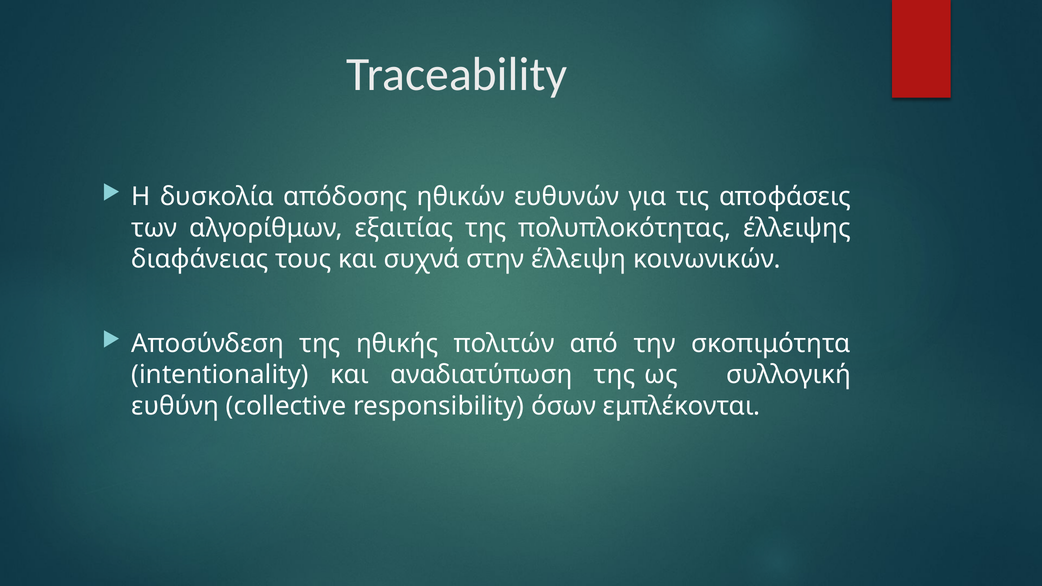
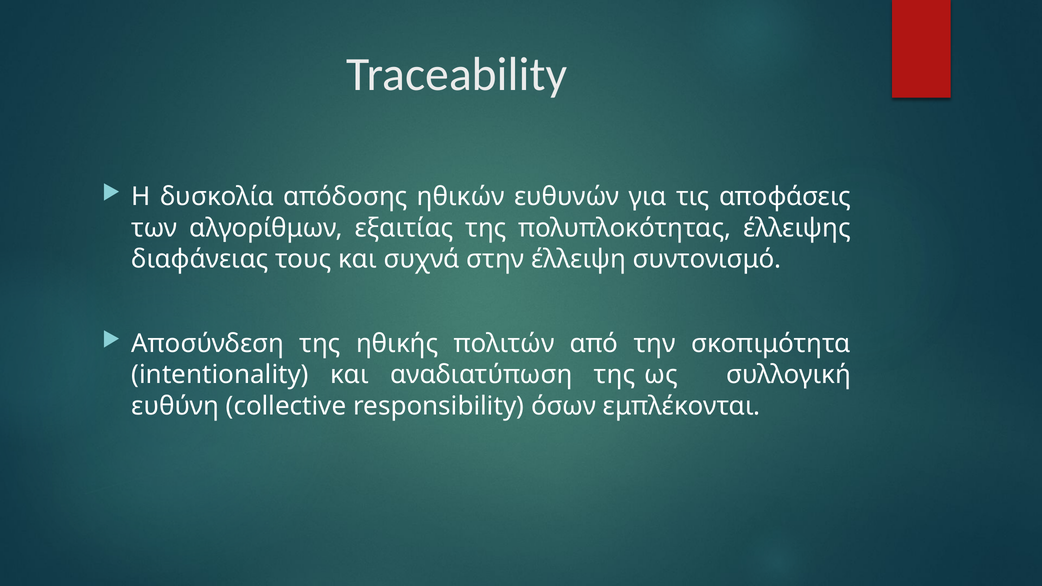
κοινωνικών: κοινωνικών -> συντονισμό
